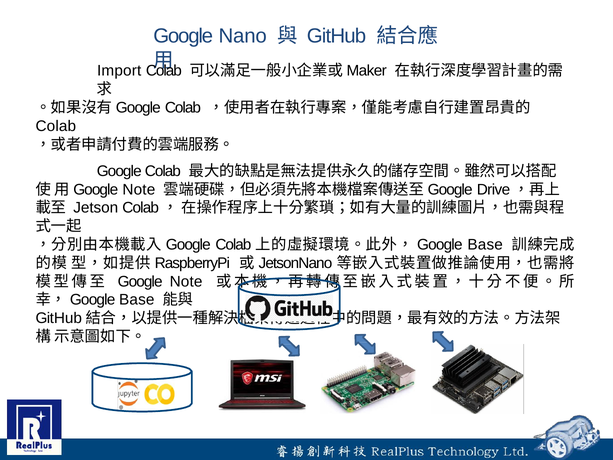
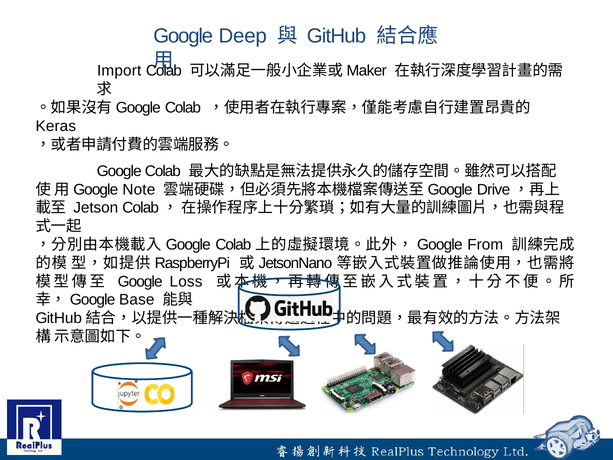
Nano: Nano -> Deep
Colab at (56, 126): Colab -> Keras
Google Base: Base -> From
Google Note: Note -> Loss
